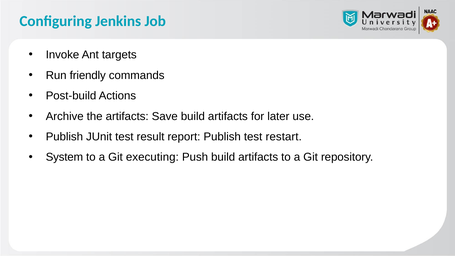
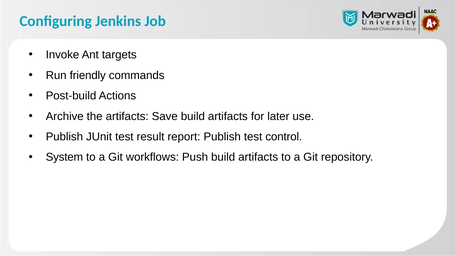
restart: restart -> control
executing: executing -> workflows
